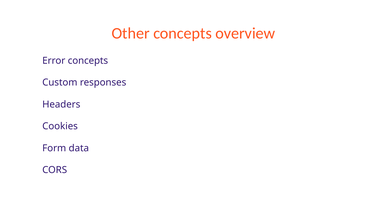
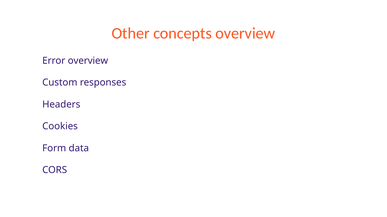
Error concepts: concepts -> overview
